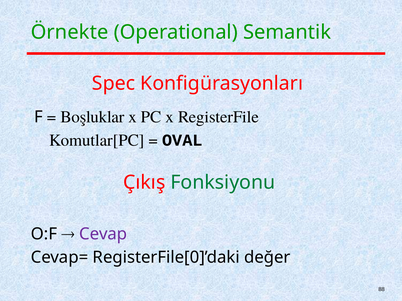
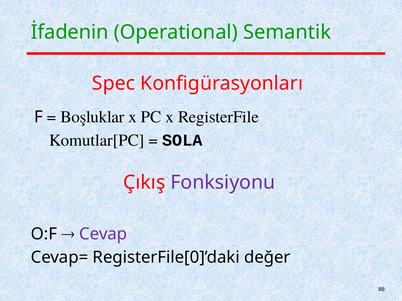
Örnekte: Örnekte -> İfadenin
OVAL: OVAL -> SOLA
Fonksiyonu colour: green -> purple
